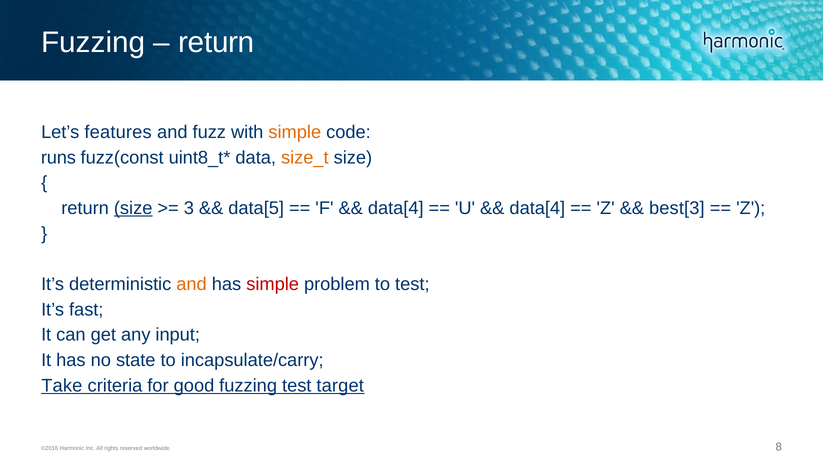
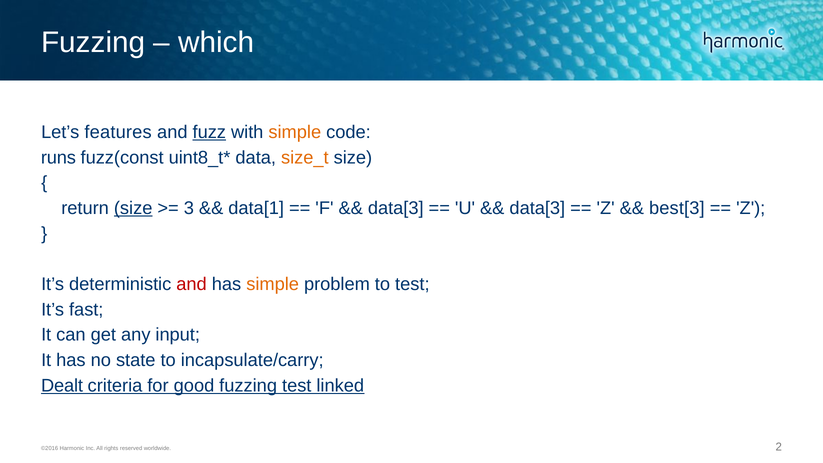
return at (216, 42): return -> which
fuzz underline: none -> present
data[5: data[5 -> data[1
data[4 at (396, 208): data[4 -> data[3
data[4 at (537, 208): data[4 -> data[3
and at (192, 284) colour: orange -> red
simple at (273, 284) colour: red -> orange
Take: Take -> Dealt
target: target -> linked
8: 8 -> 2
